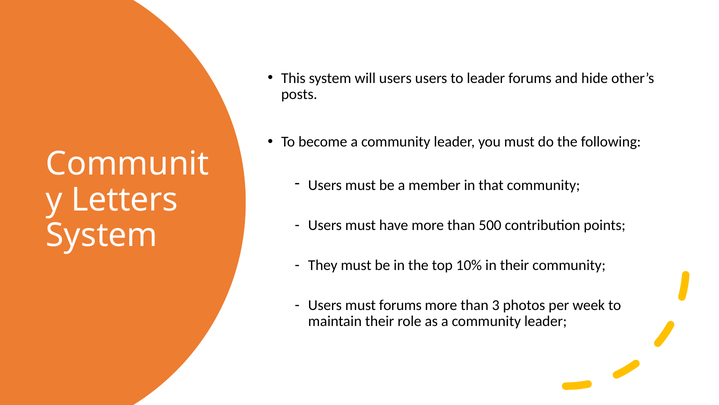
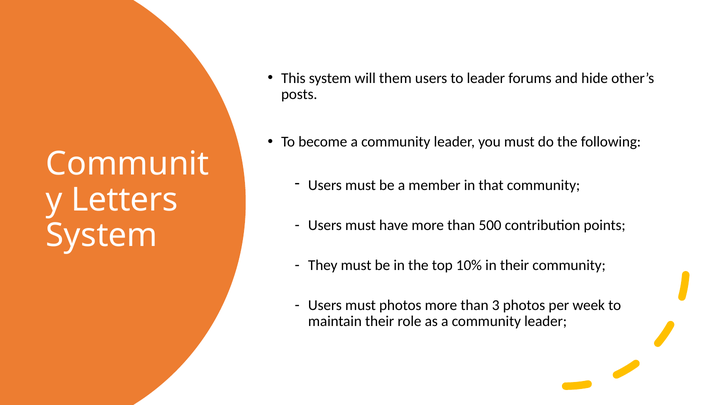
will users: users -> them
must forums: forums -> photos
